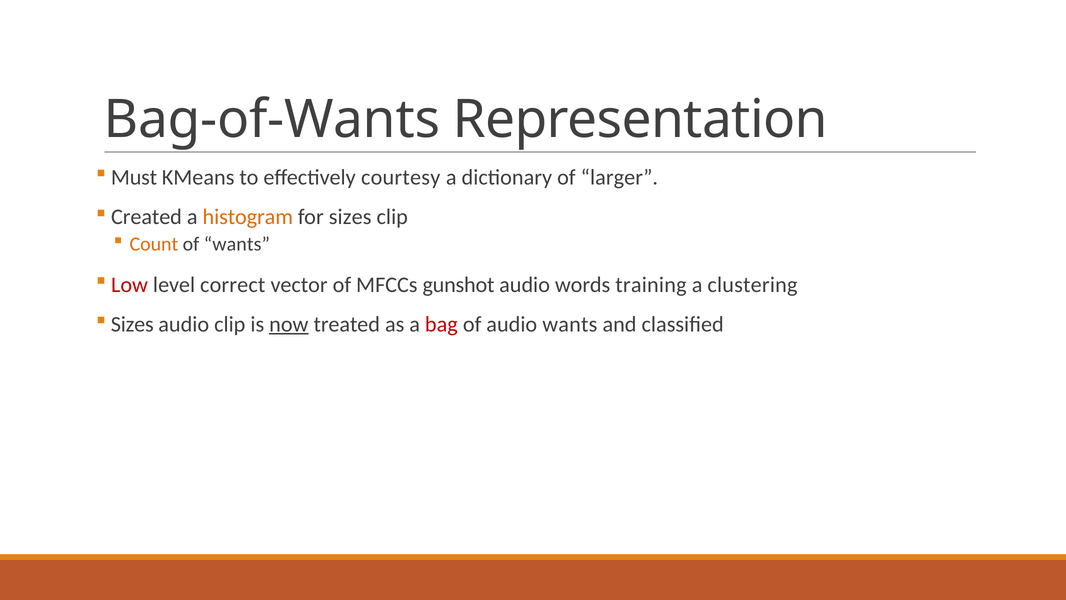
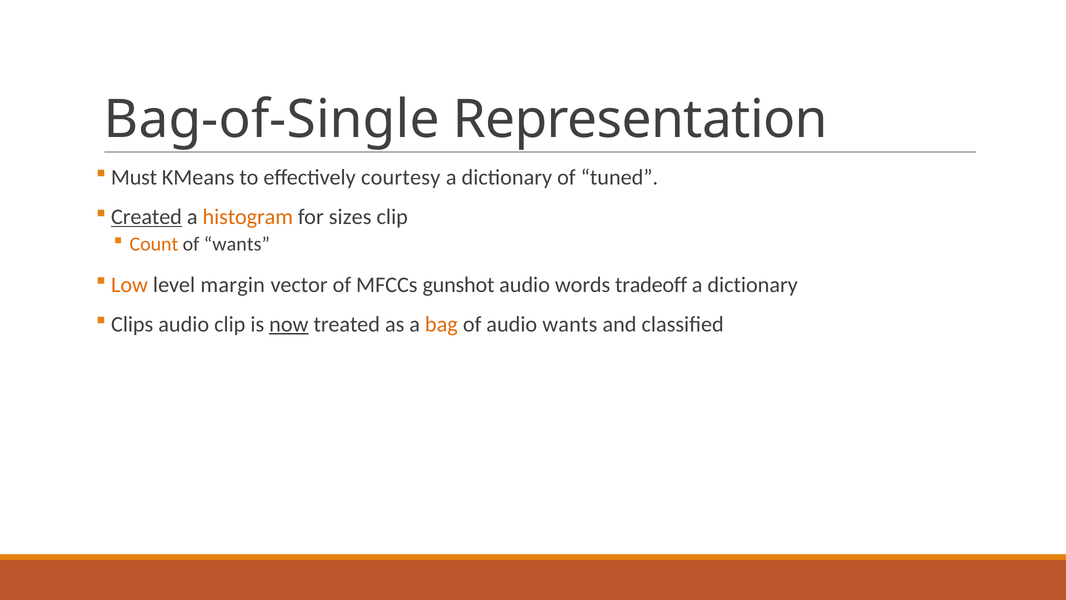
Bag-of-Wants: Bag-of-Wants -> Bag-of-Single
larger: larger -> tuned
Created underline: none -> present
Low colour: red -> orange
correct: correct -> margin
training: training -> tradeoff
clustering at (753, 285): clustering -> dictionary
Sizes at (132, 324): Sizes -> Clips
bag colour: red -> orange
